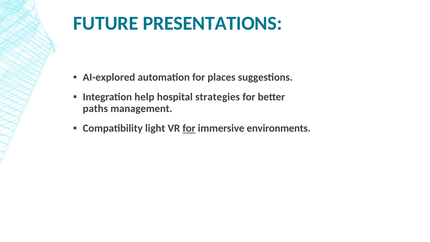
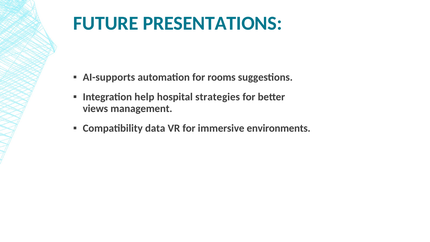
AI-explored: AI-explored -> AI-supports
places: places -> rooms
paths: paths -> views
light: light -> data
for at (189, 128) underline: present -> none
